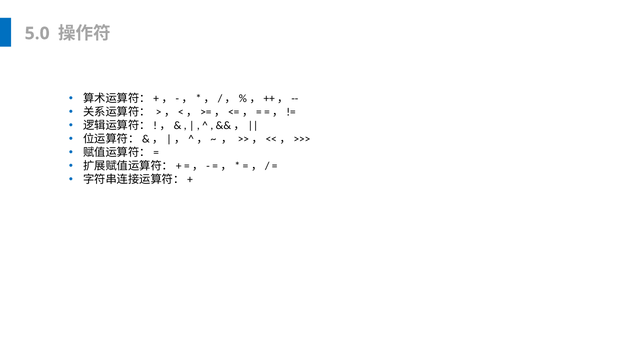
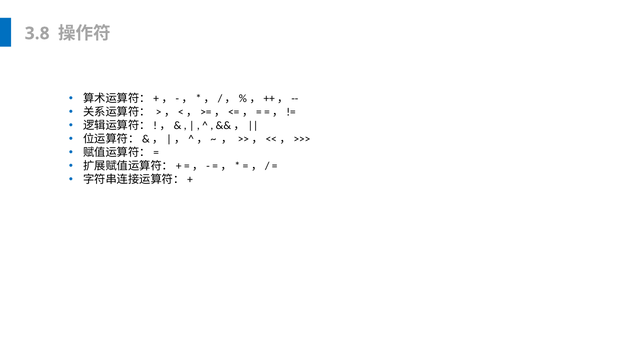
5.0: 5.0 -> 3.8
